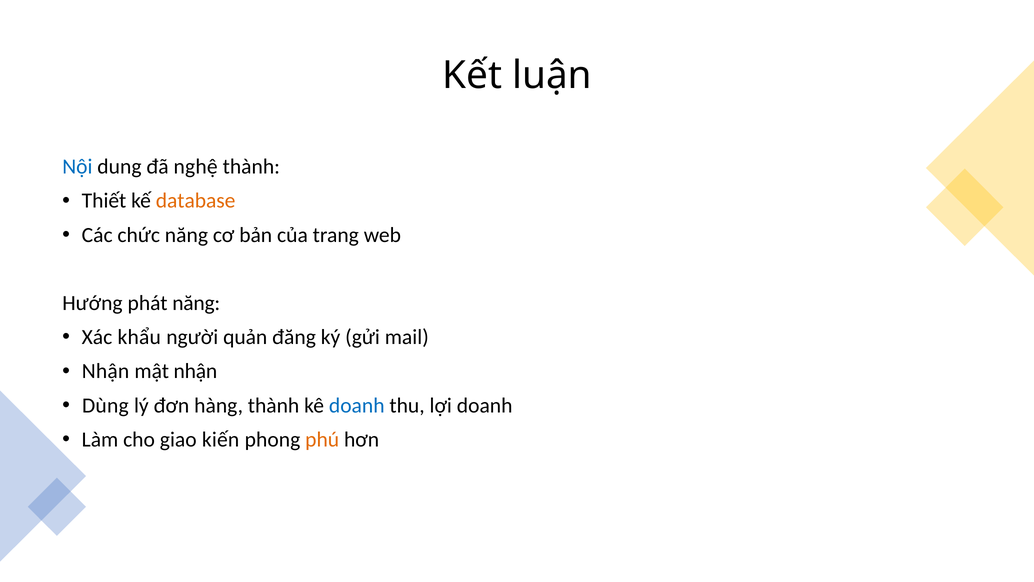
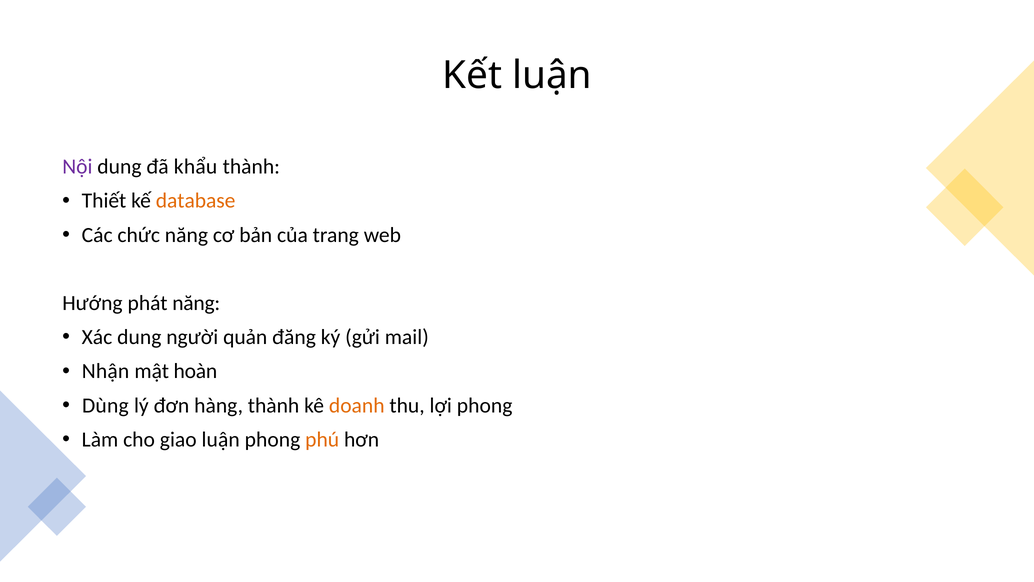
Nội colour: blue -> purple
nghệ: nghệ -> khẩu
Xác khẩu: khẩu -> dung
mật nhận: nhận -> hoàn
doanh at (357, 405) colour: blue -> orange
lợi doanh: doanh -> phong
giao kiến: kiến -> luận
